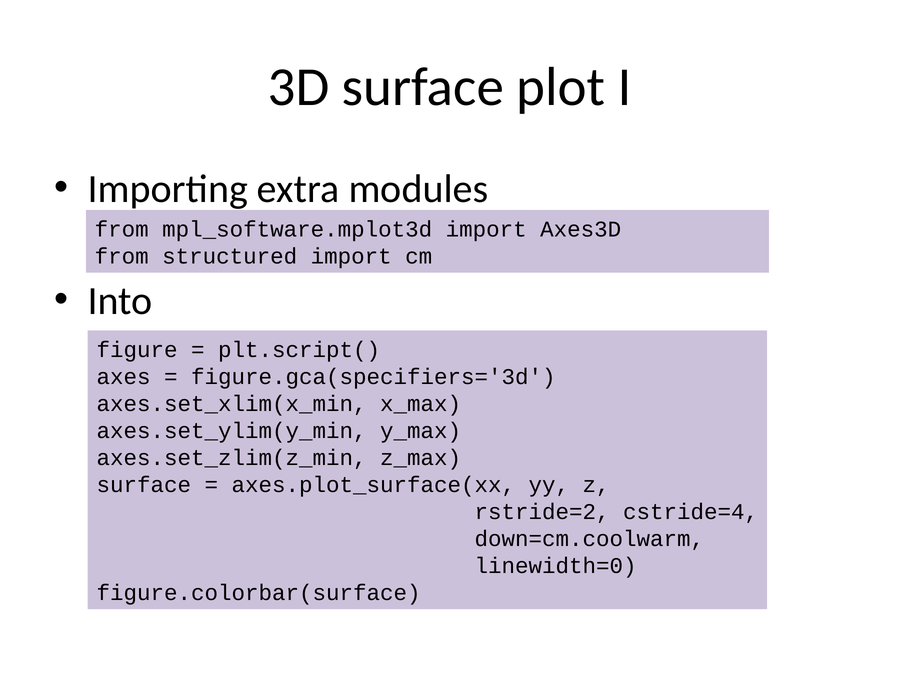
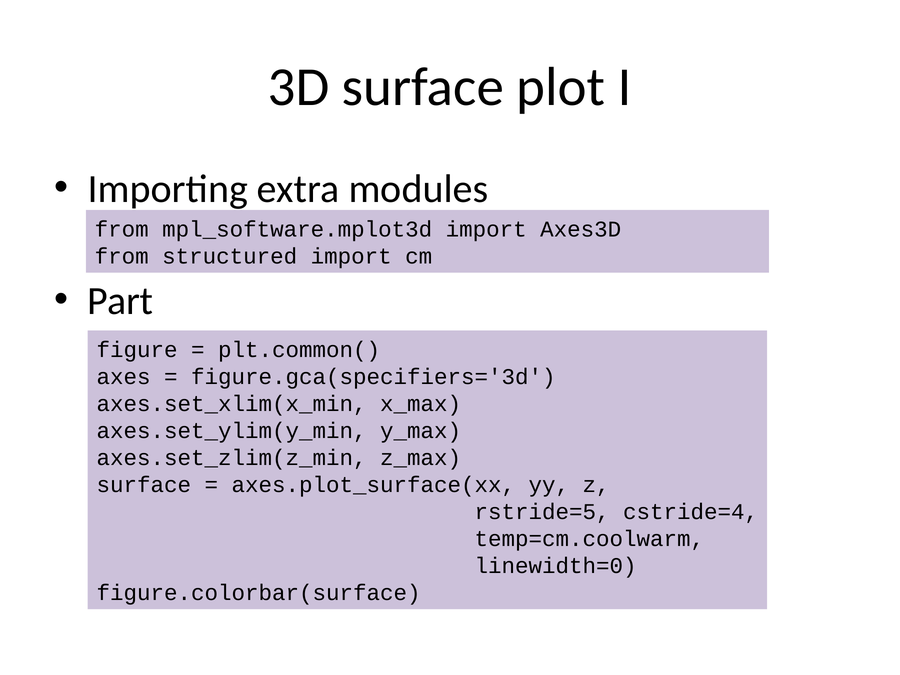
Into: Into -> Part
plt.script(: plt.script( -> plt.common(
rstride=2: rstride=2 -> rstride=5
down=cm.coolwarm: down=cm.coolwarm -> temp=cm.coolwarm
